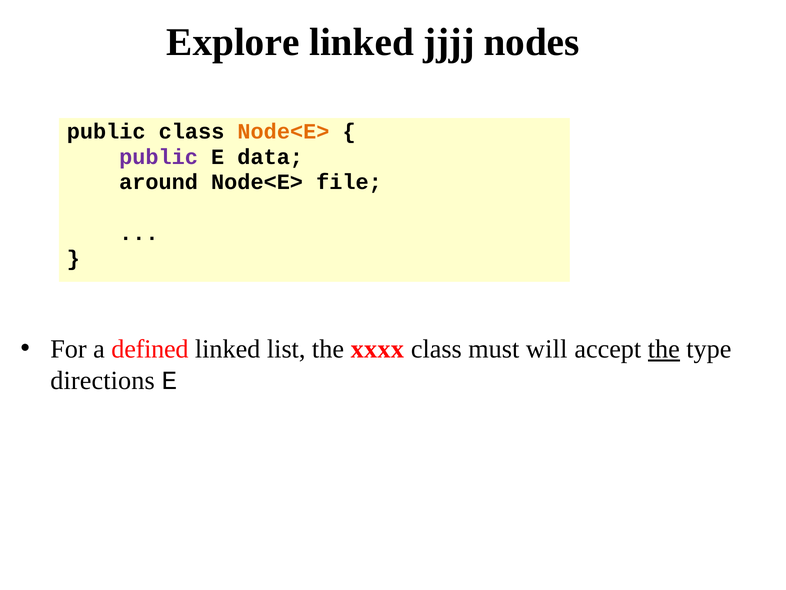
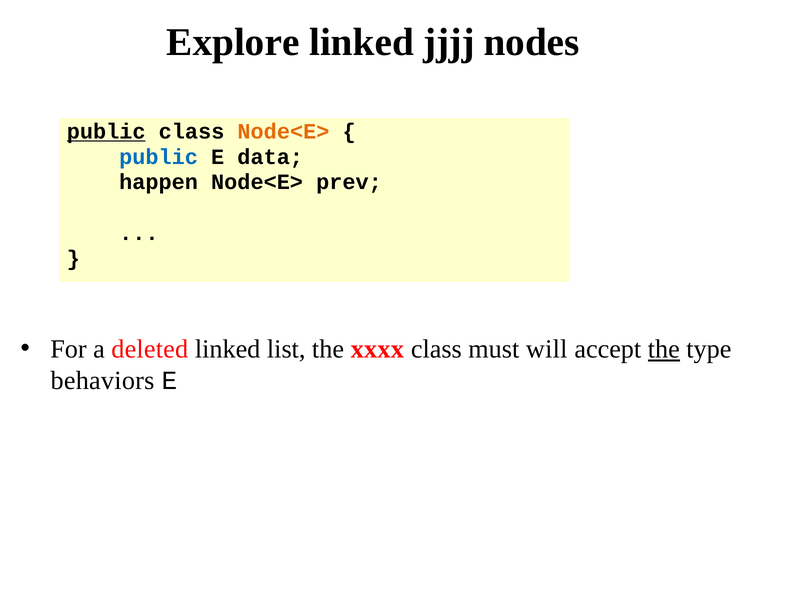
public at (106, 131) underline: none -> present
public at (159, 157) colour: purple -> blue
around: around -> happen
file: file -> prev
defined: defined -> deleted
directions: directions -> behaviors
